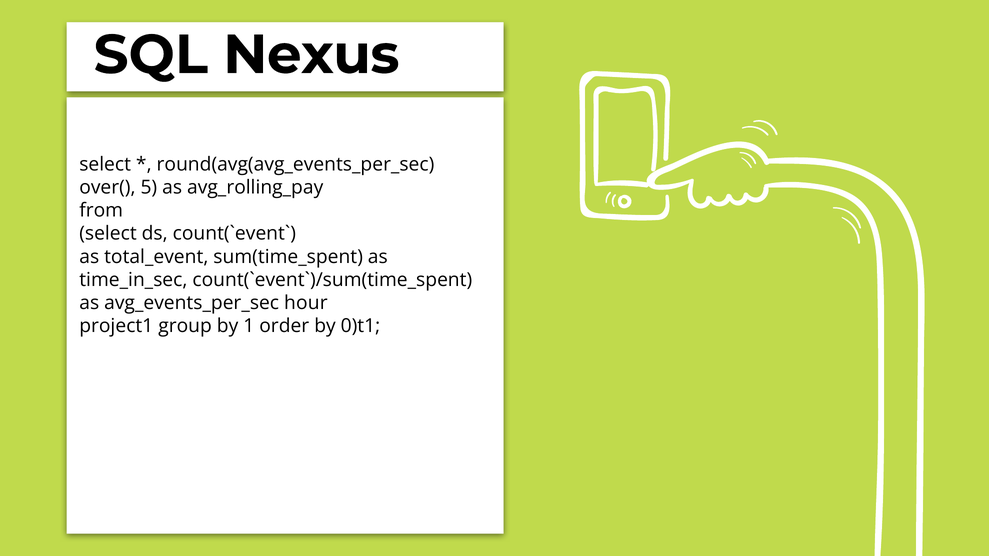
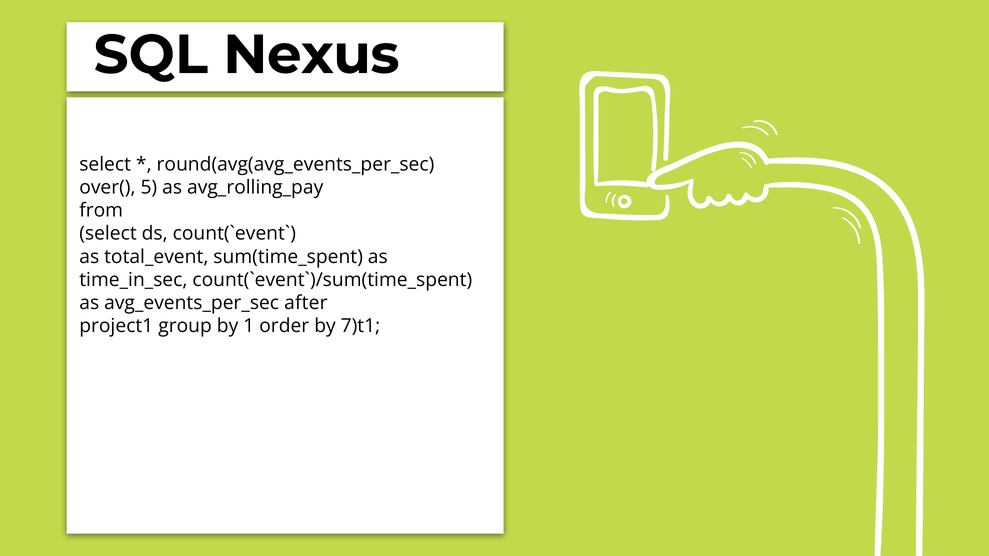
hour: hour -> after
0)t1: 0)t1 -> 7)t1
